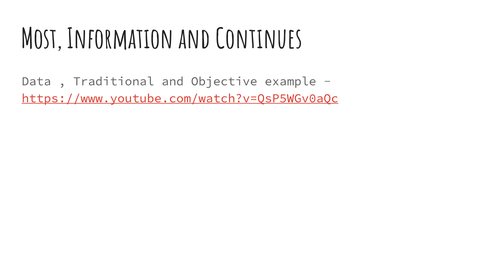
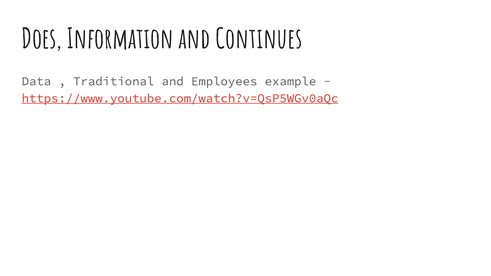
Most: Most -> Does
Objective: Objective -> Employees
